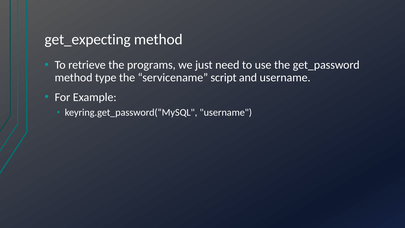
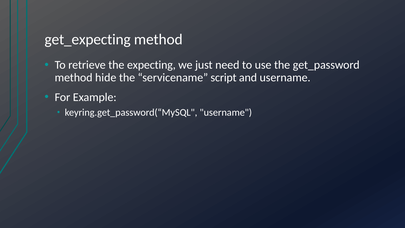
programs: programs -> expecting
type: type -> hide
